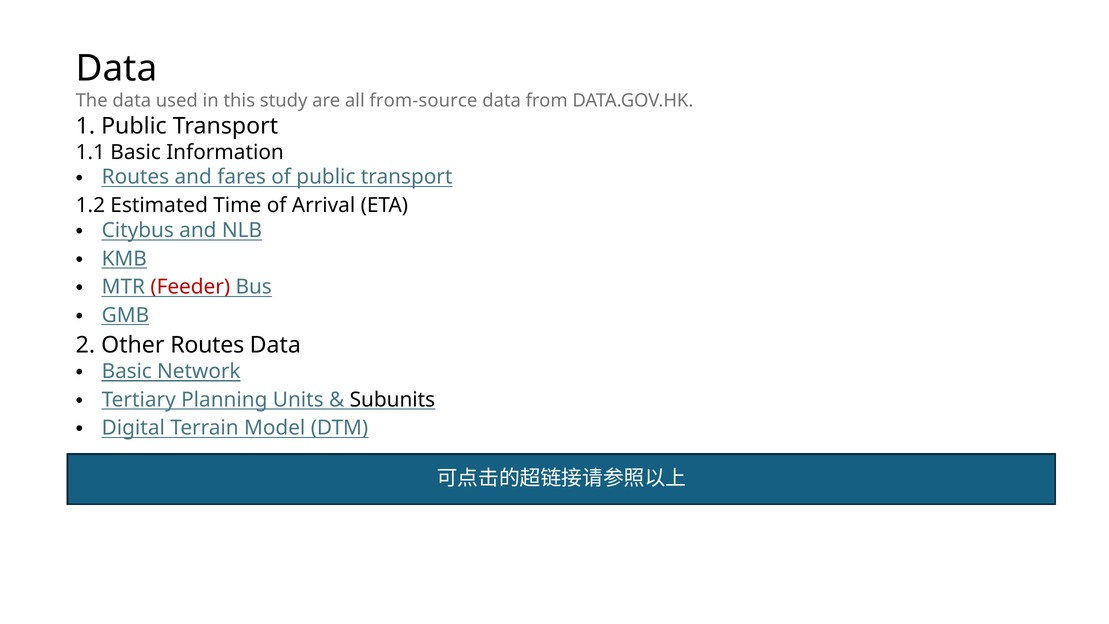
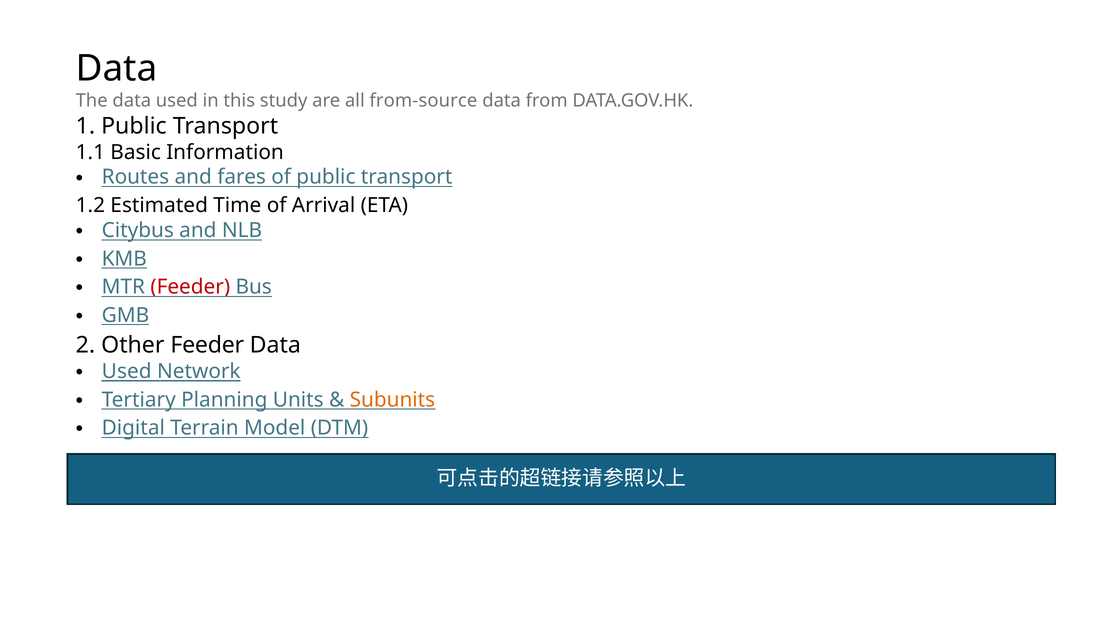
Other Routes: Routes -> Feeder
Basic at (127, 371): Basic -> Used
Subunits colour: black -> orange
